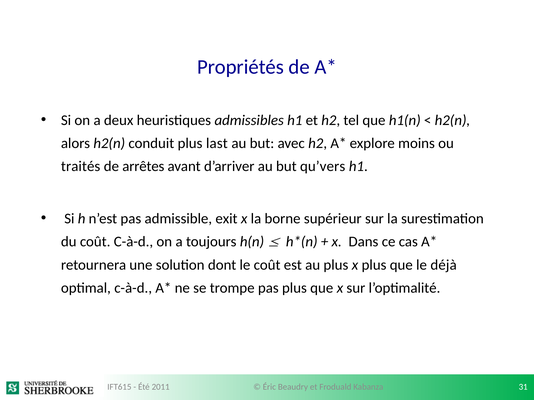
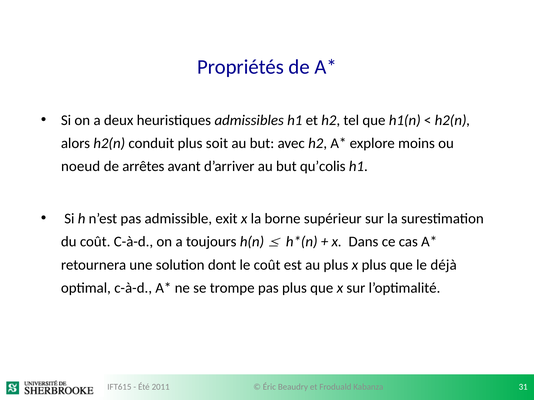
last: last -> soit
traités: traités -> noeud
qu’vers: qu’vers -> qu’colis
